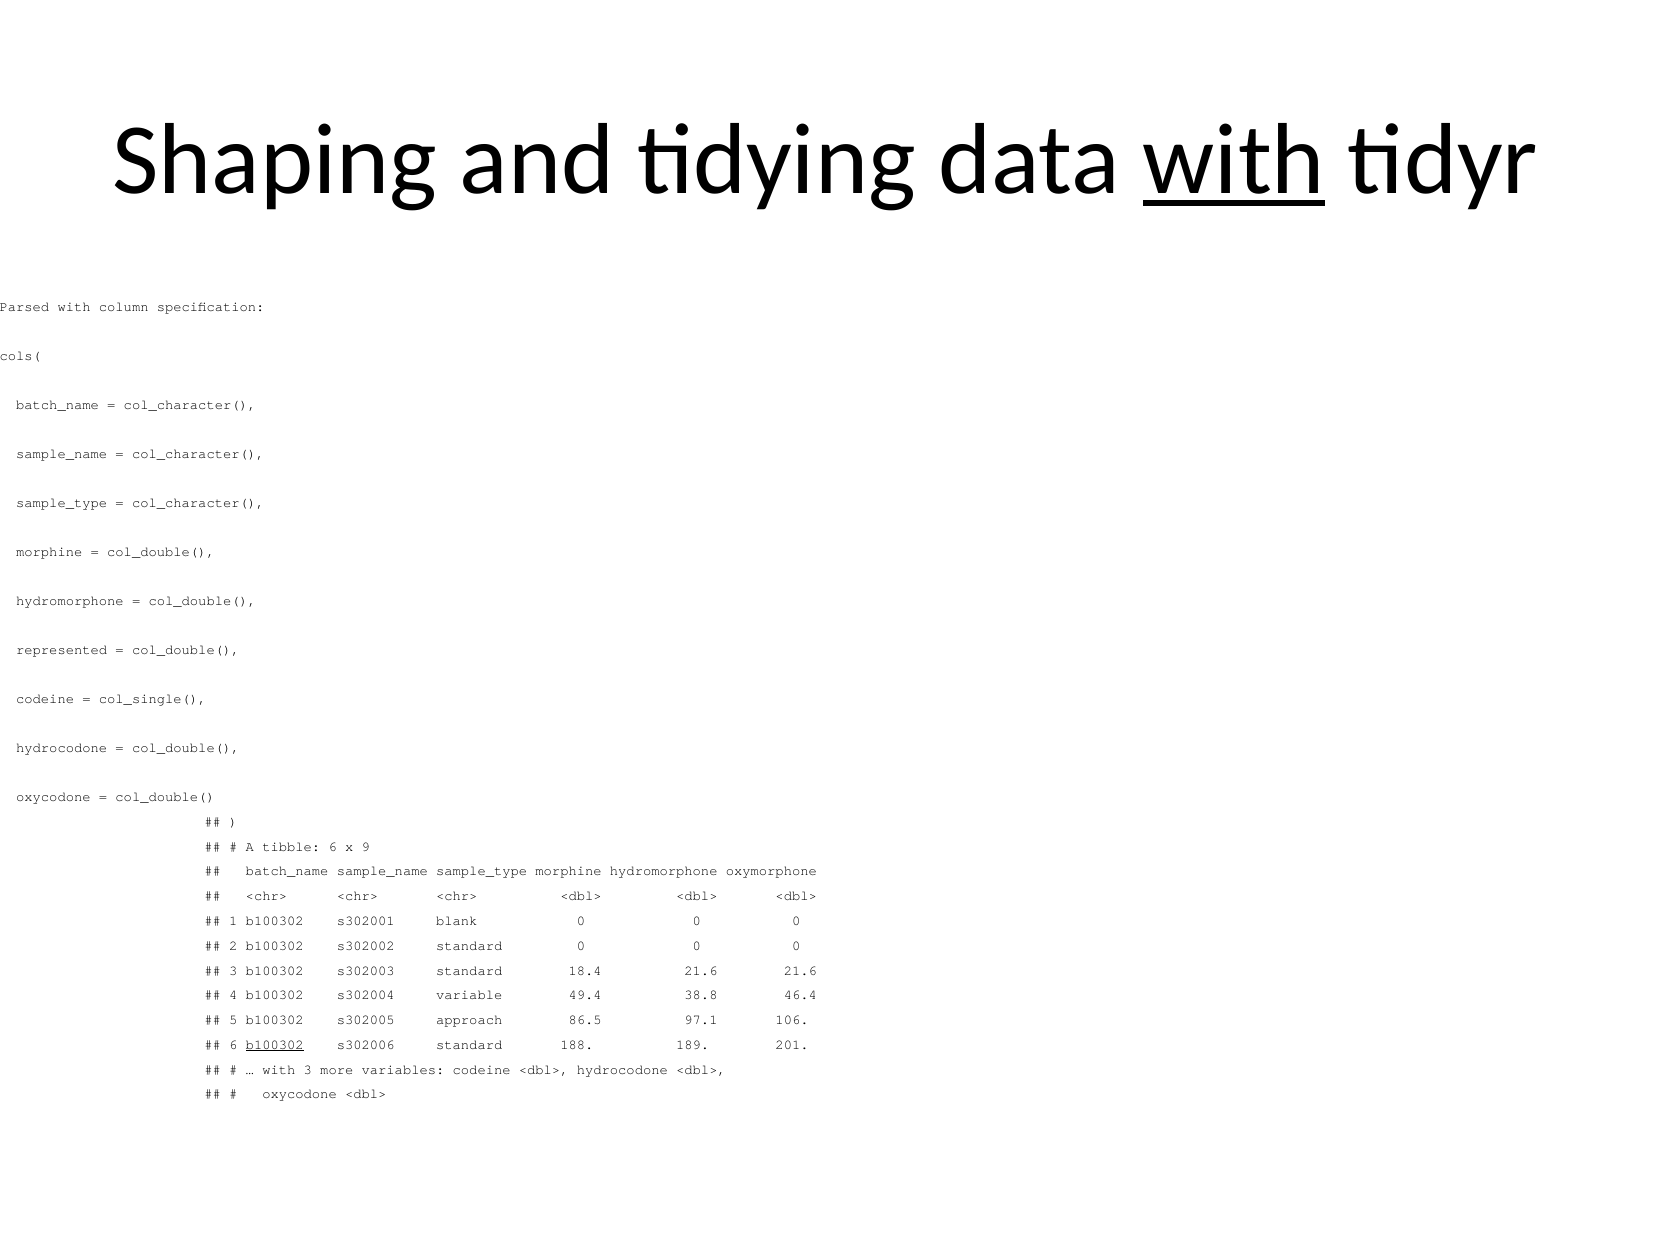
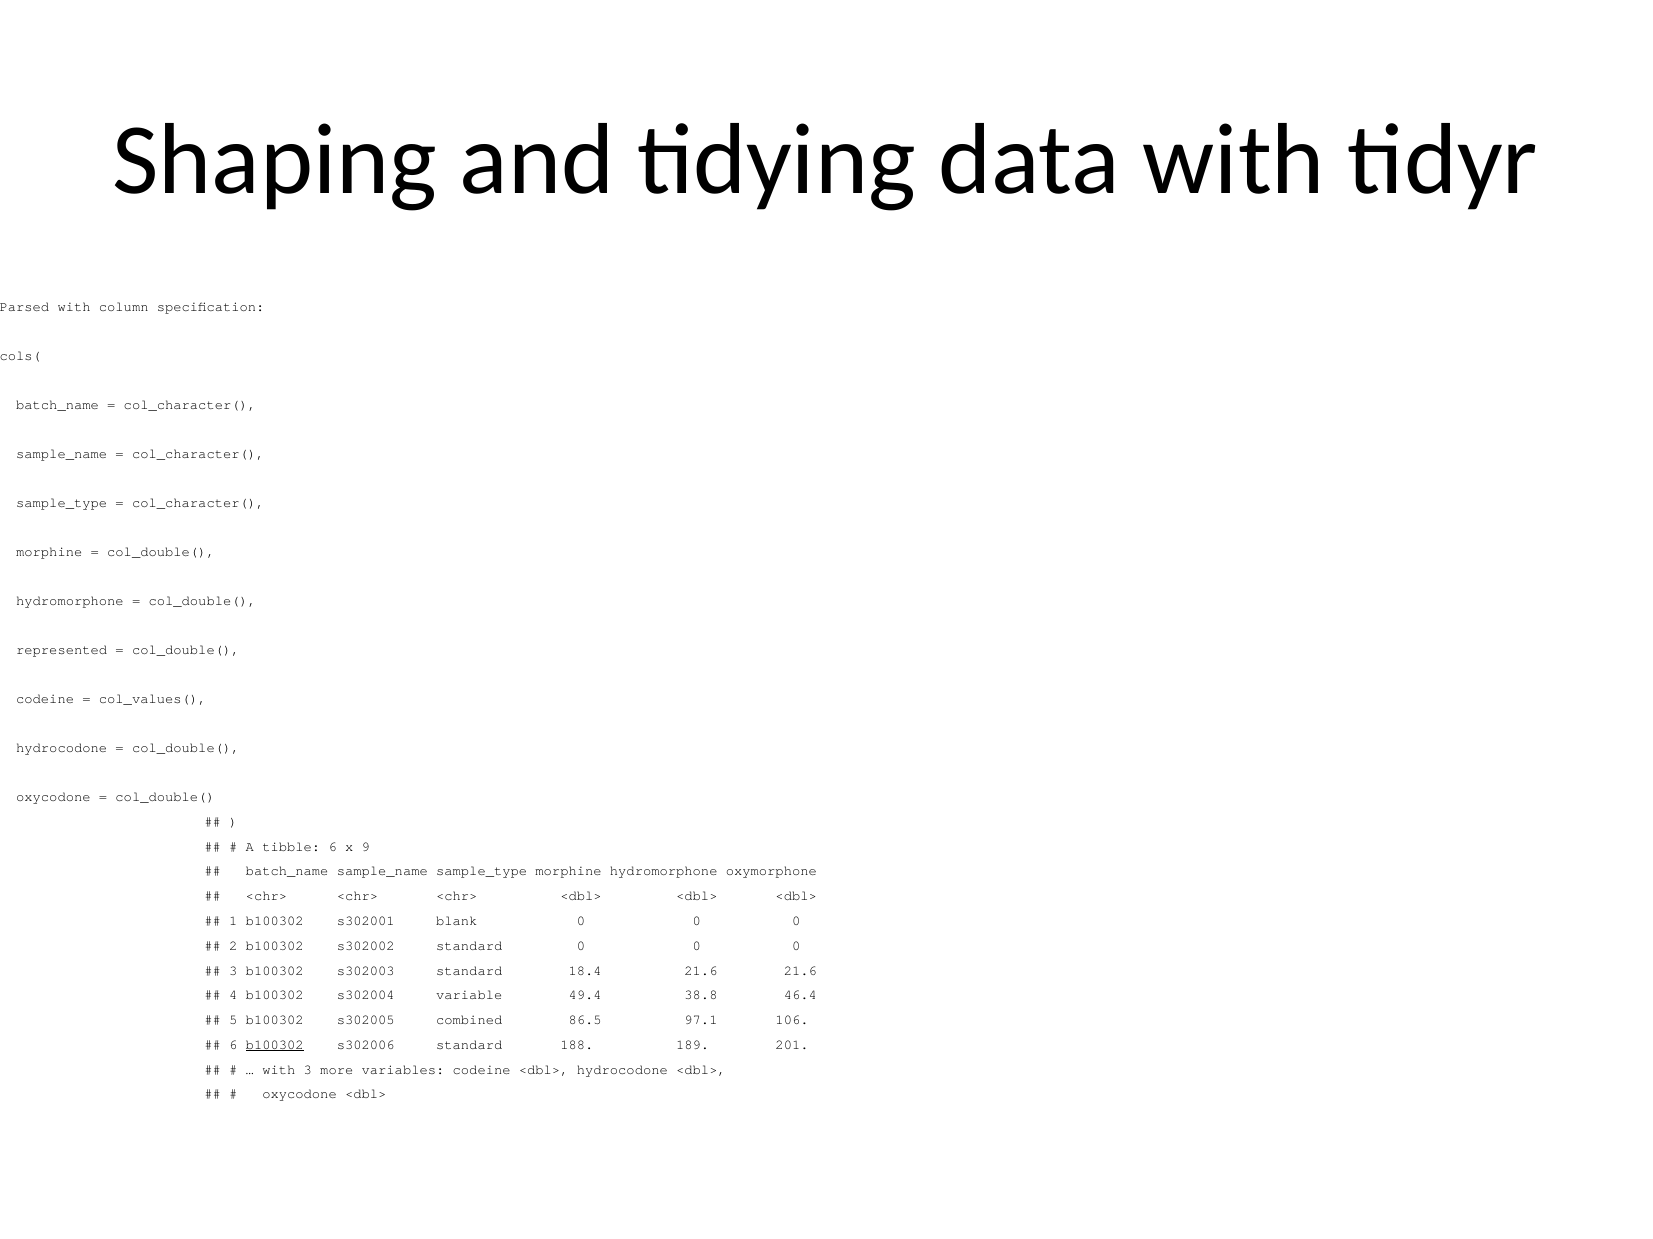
with at (1234, 160) underline: present -> none
col_single(: col_single( -> col_values(
approach: approach -> combined
